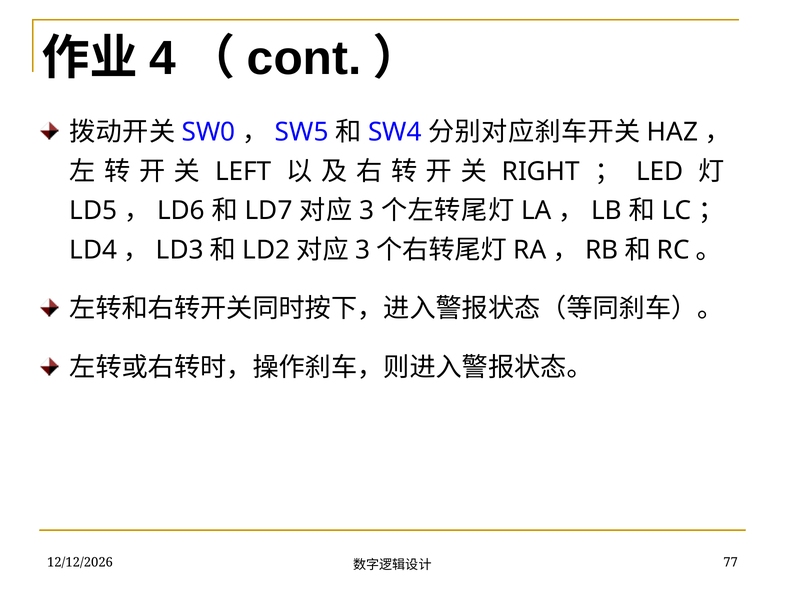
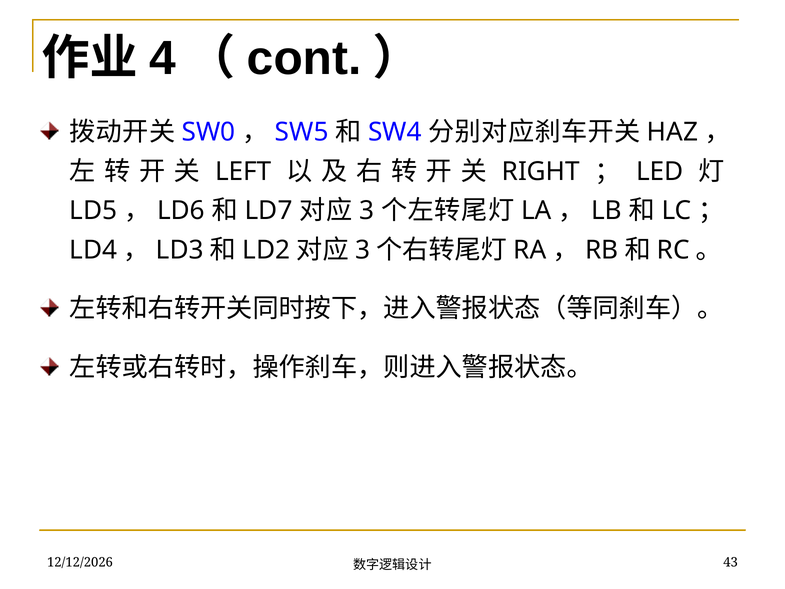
77: 77 -> 43
